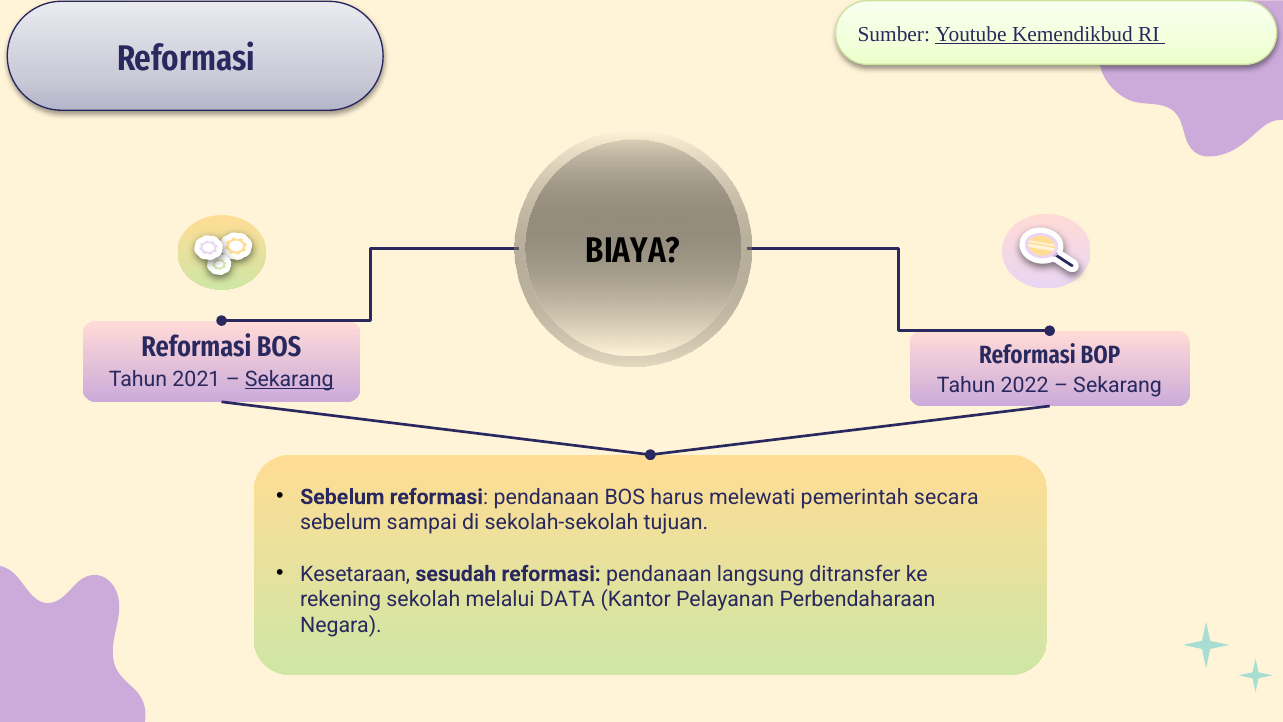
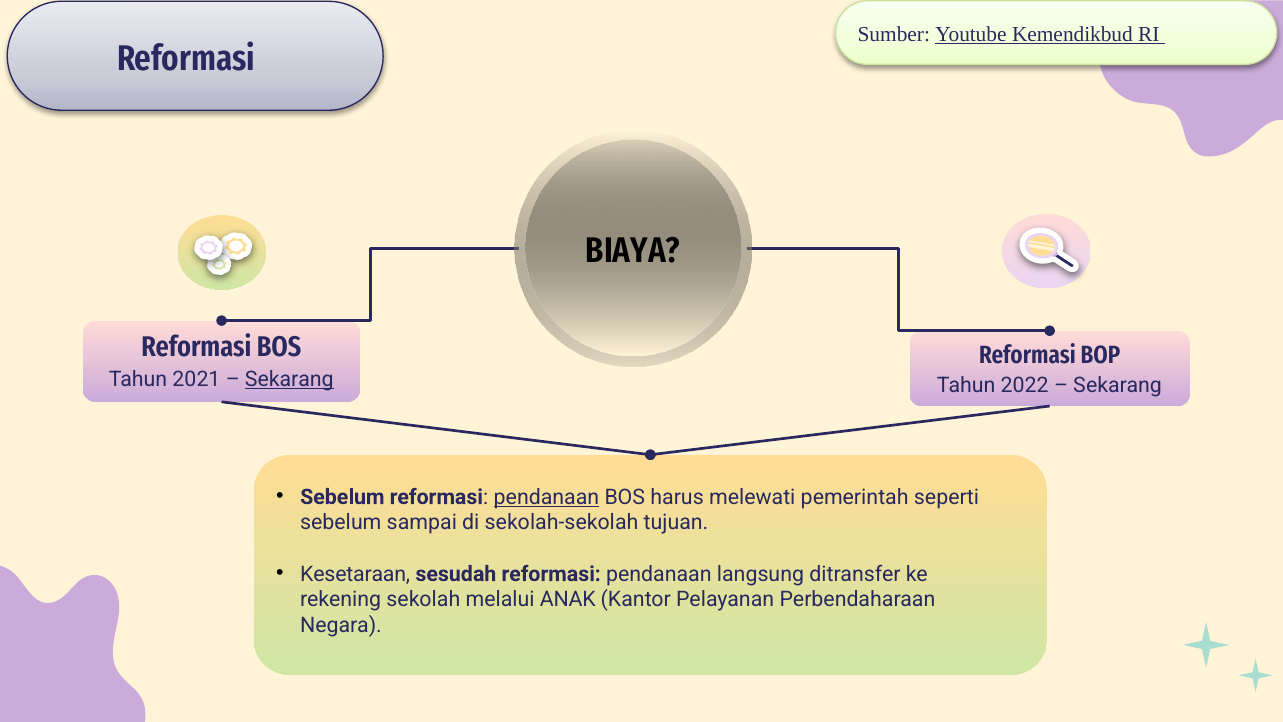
pendanaan at (546, 497) underline: none -> present
secara: secara -> seperti
DATA: DATA -> ANAK
